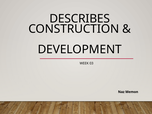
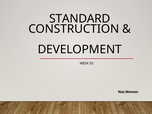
DESCRIBES: DESCRIBES -> STANDARD
